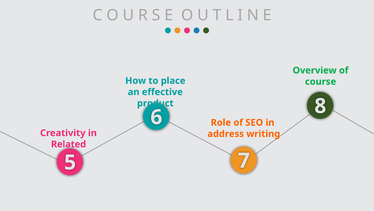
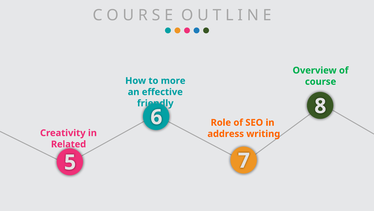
place: place -> more
product: product -> friendly
